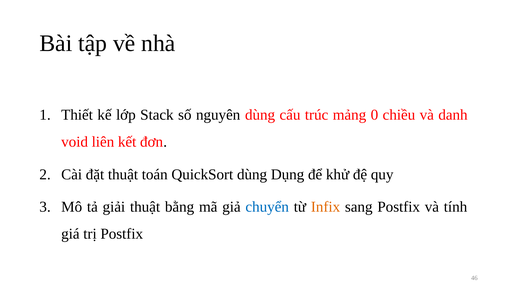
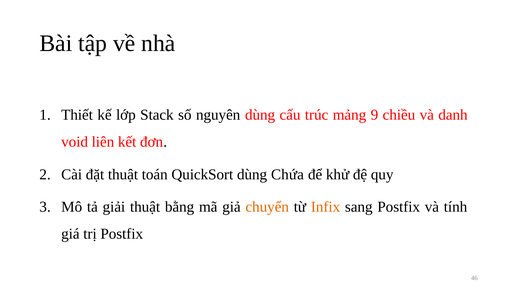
0: 0 -> 9
Dụng: Dụng -> Chứa
chuyển colour: blue -> orange
